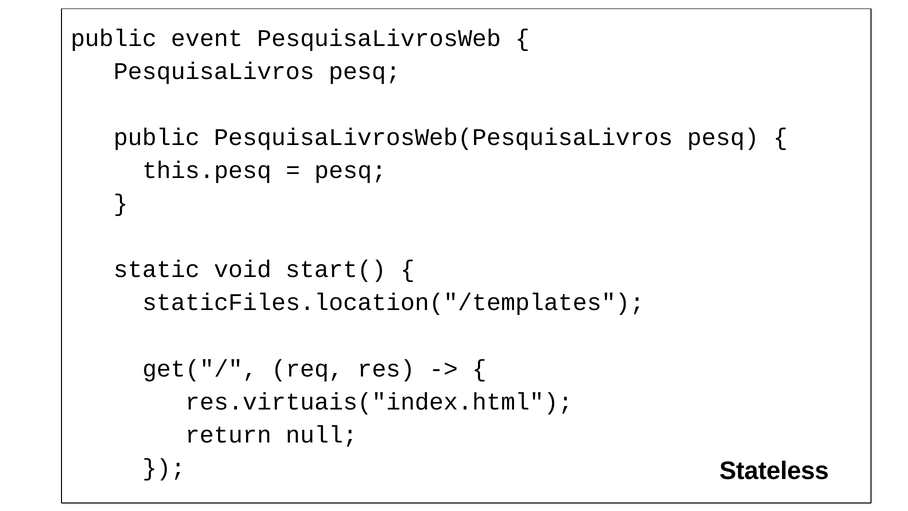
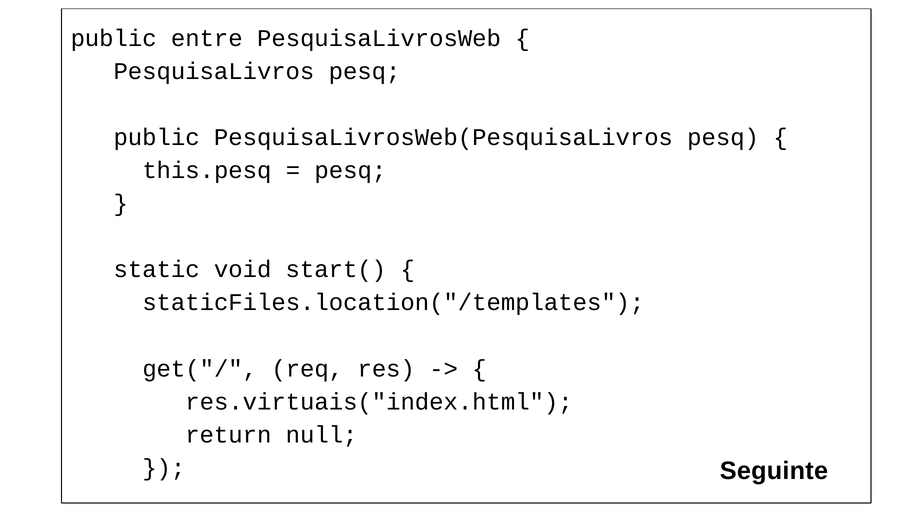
event: event -> entre
Stateless: Stateless -> Seguinte
